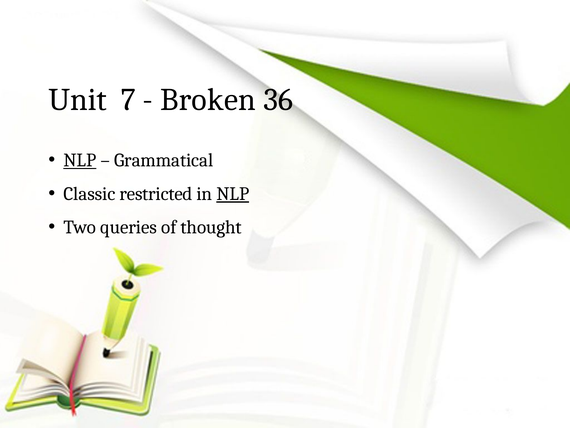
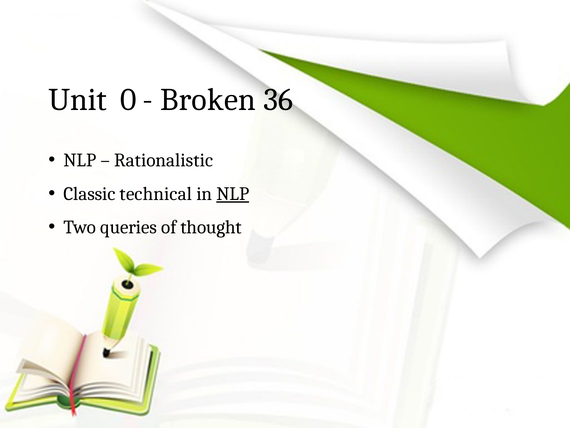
7: 7 -> 0
NLP at (80, 160) underline: present -> none
Grammatical: Grammatical -> Rationalistic
restricted: restricted -> technical
